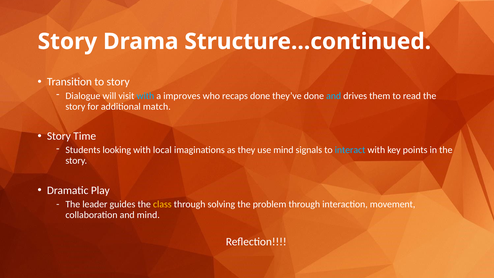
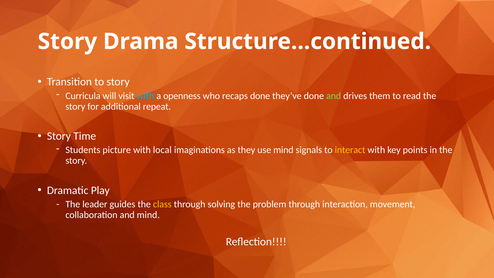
Dialogue: Dialogue -> Curricula
improves: improves -> openness
and at (334, 96) colour: light blue -> light green
match: match -> repeat
looking: looking -> picture
interact colour: light blue -> yellow
